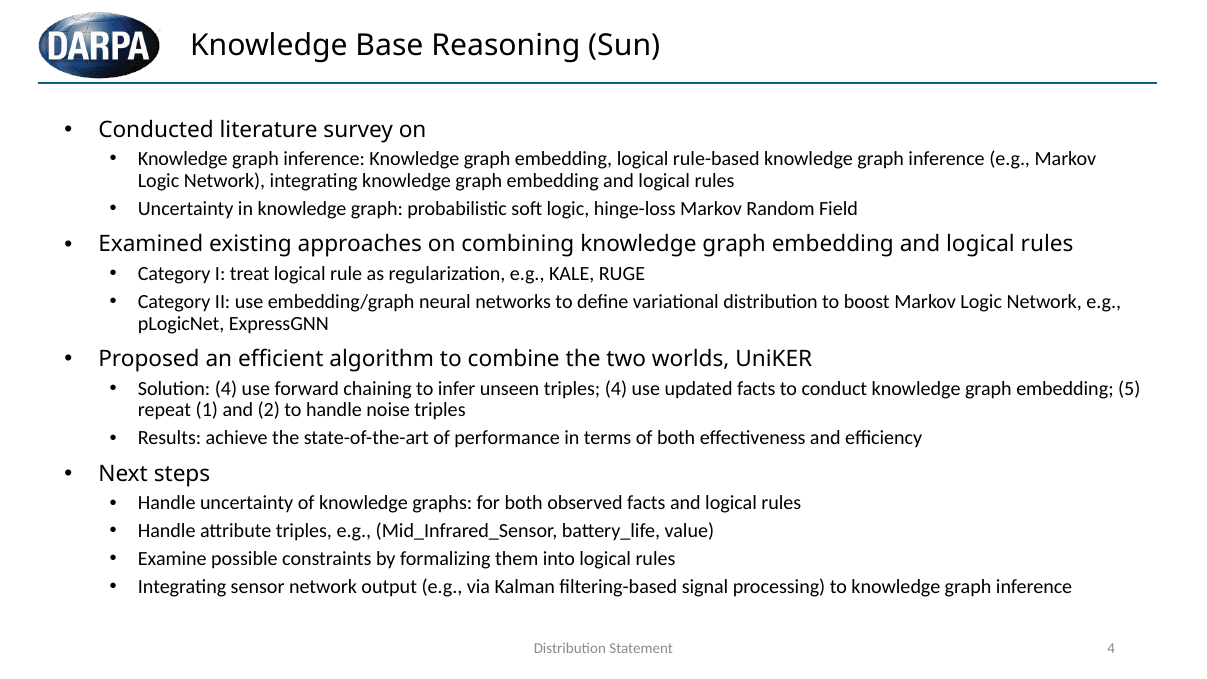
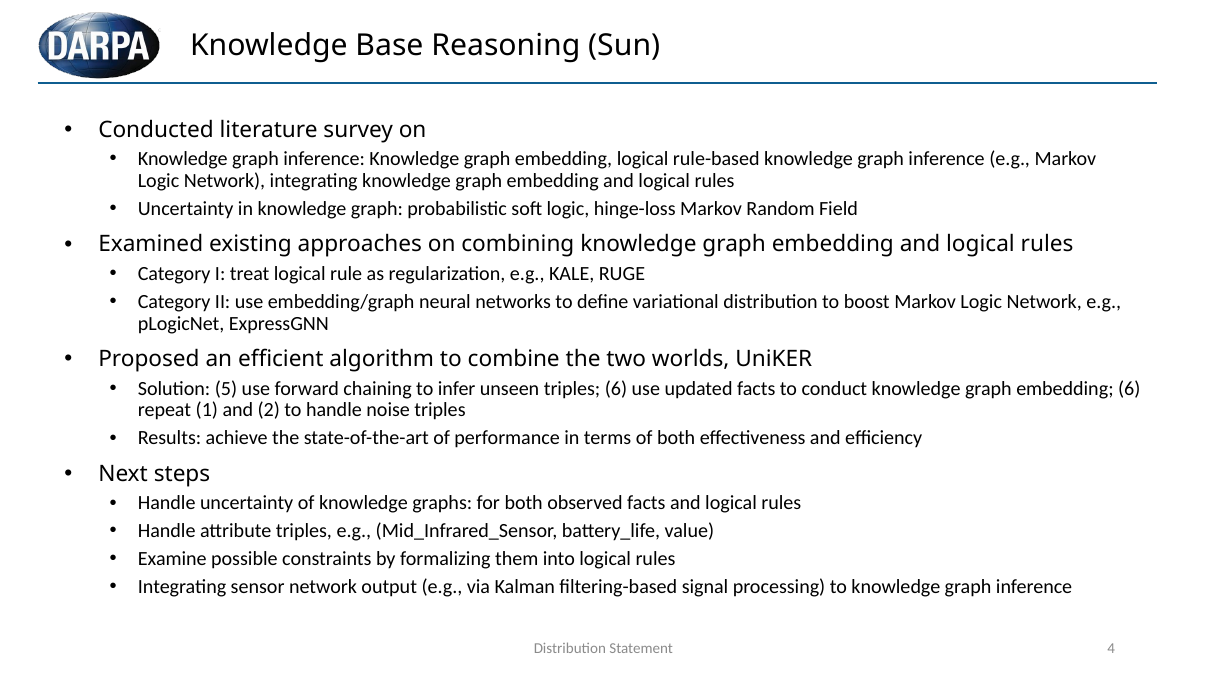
Solution 4: 4 -> 5
triples 4: 4 -> 6
embedding 5: 5 -> 6
